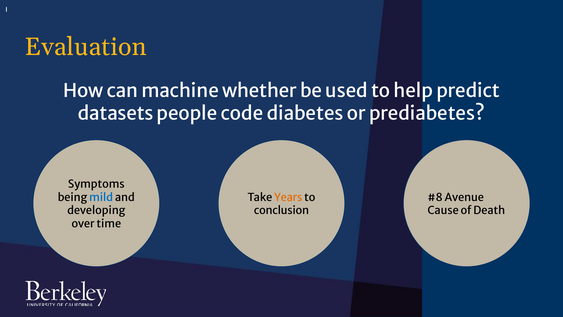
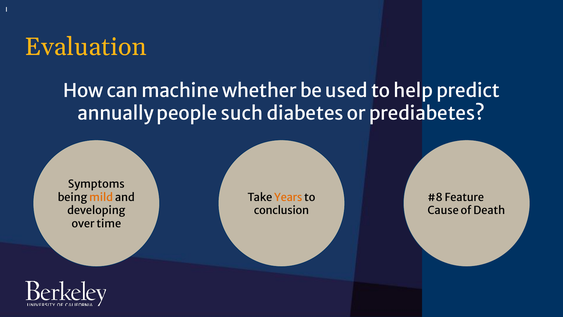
datasets: datasets -> annually
code: code -> such
mild colour: blue -> orange
Avenue: Avenue -> Feature
